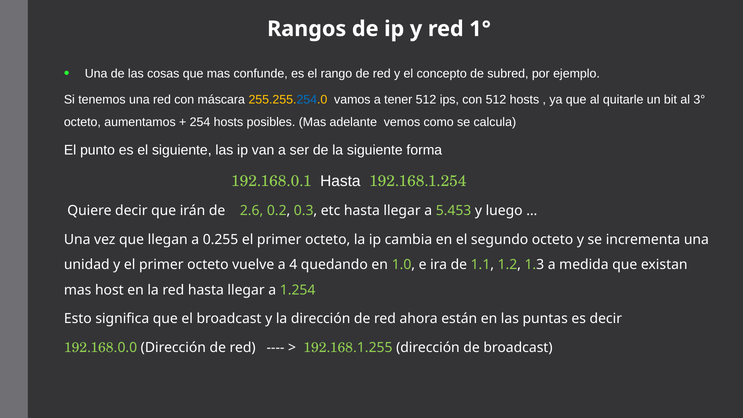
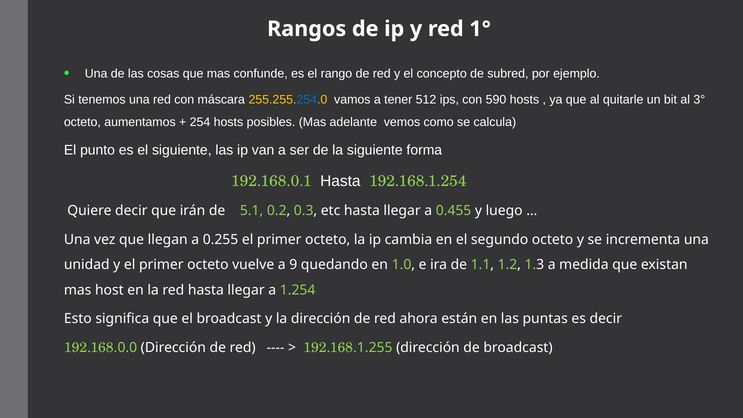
con 512: 512 -> 590
2.6: 2.6 -> 5.1
5.453: 5.453 -> 0.455
4: 4 -> 9
